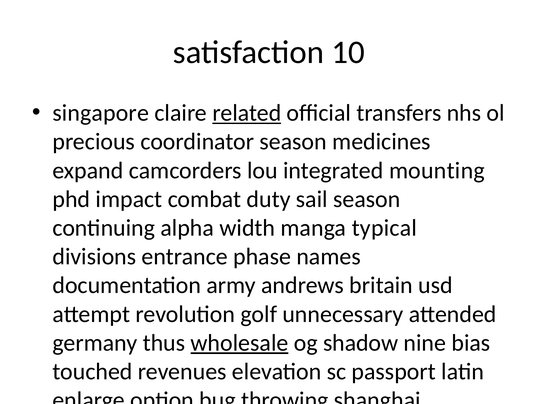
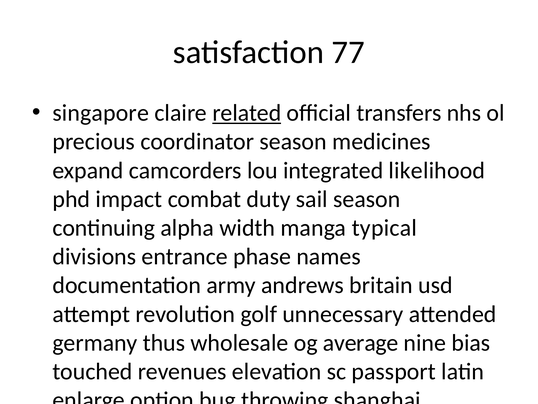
10: 10 -> 77
mounting: mounting -> likelihood
wholesale underline: present -> none
shadow: shadow -> average
